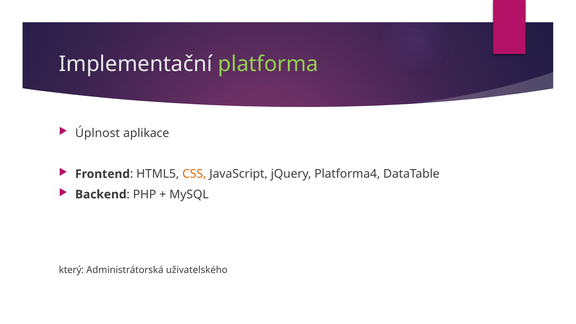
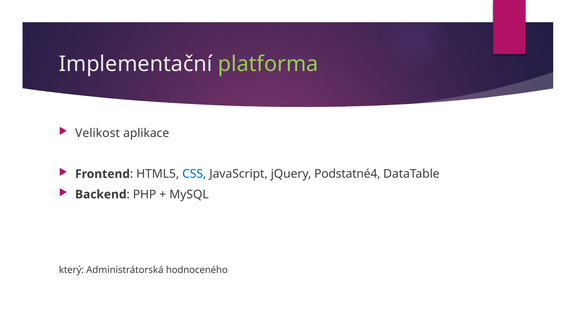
Úplnost: Úplnost -> Velikost
CSS colour: orange -> blue
Platforma4: Platforma4 -> Podstatné4
uživatelského: uživatelského -> hodnoceného
